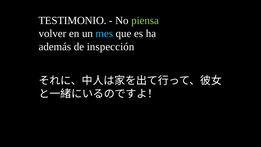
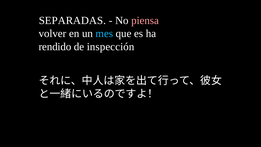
TESTIMONIO: TESTIMONIO -> SEPARADAS
piensa colour: light green -> pink
además: además -> rendido
